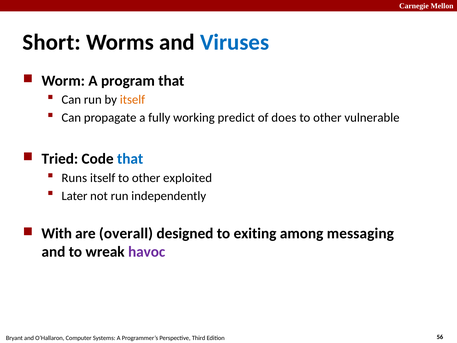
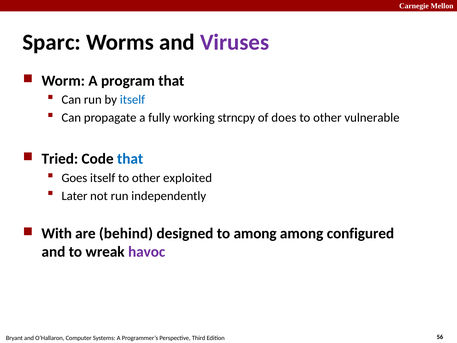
Short: Short -> Sparc
Viruses colour: blue -> purple
itself at (132, 100) colour: orange -> blue
predict: predict -> strncpy
Runs: Runs -> Goes
overall: overall -> behind
to exiting: exiting -> among
messaging: messaging -> configured
